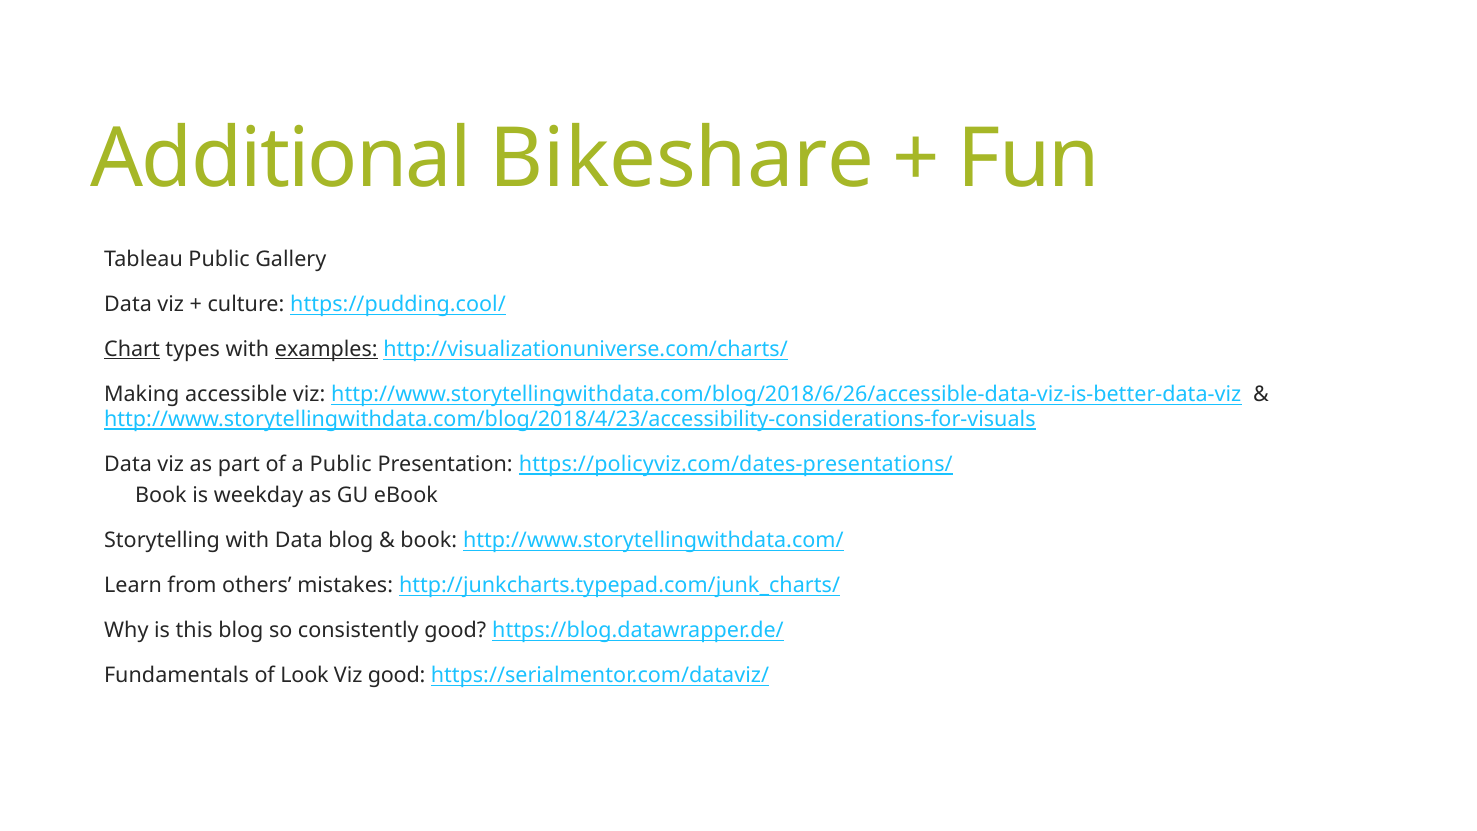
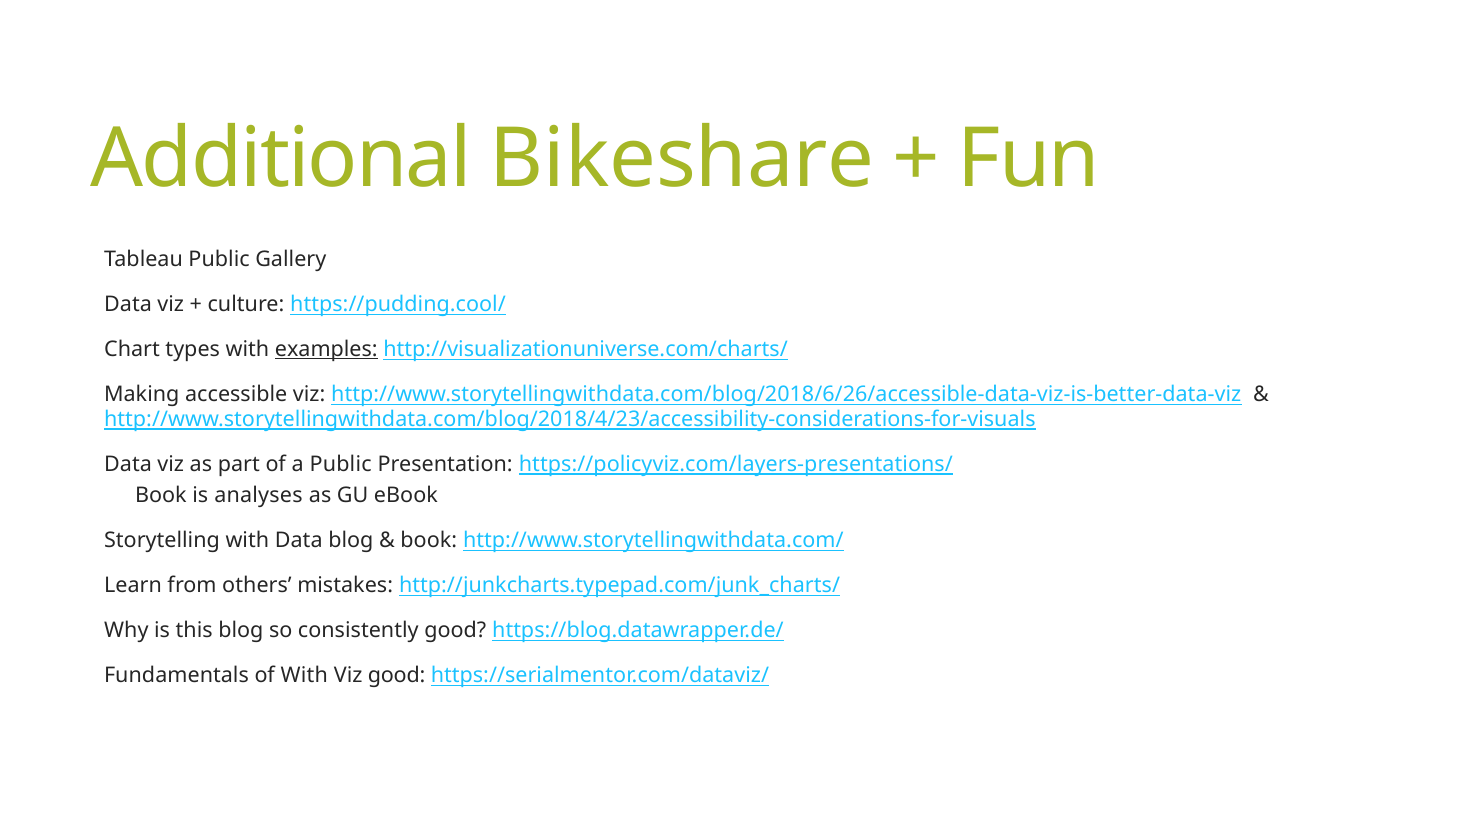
Chart underline: present -> none
https://policyviz.com/dates-presentations/: https://policyviz.com/dates-presentations/ -> https://policyviz.com/layers-presentations/
weekday: weekday -> analyses
of Look: Look -> With
